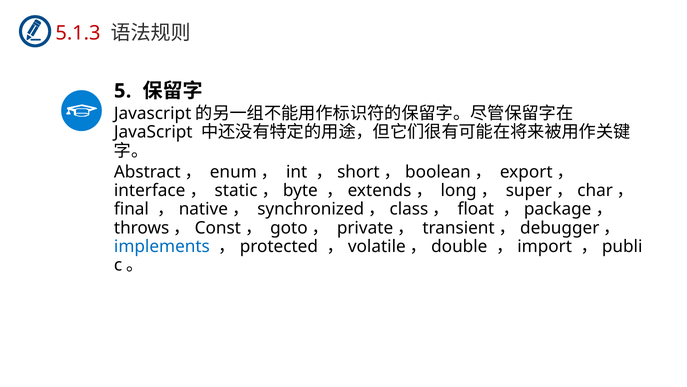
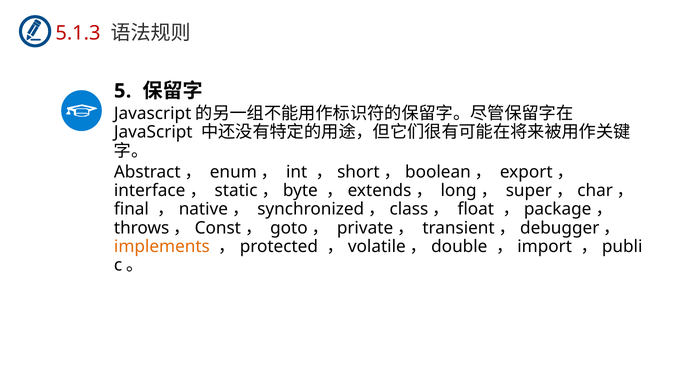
implements colour: blue -> orange
